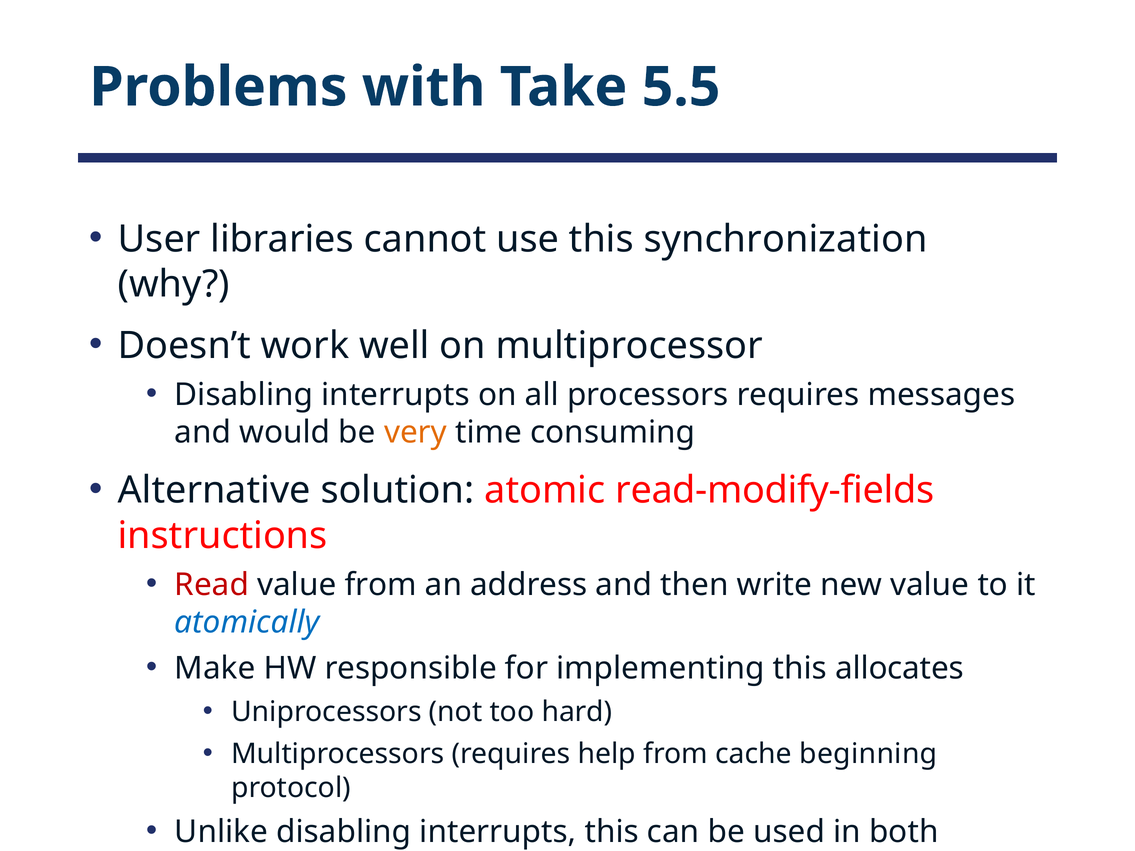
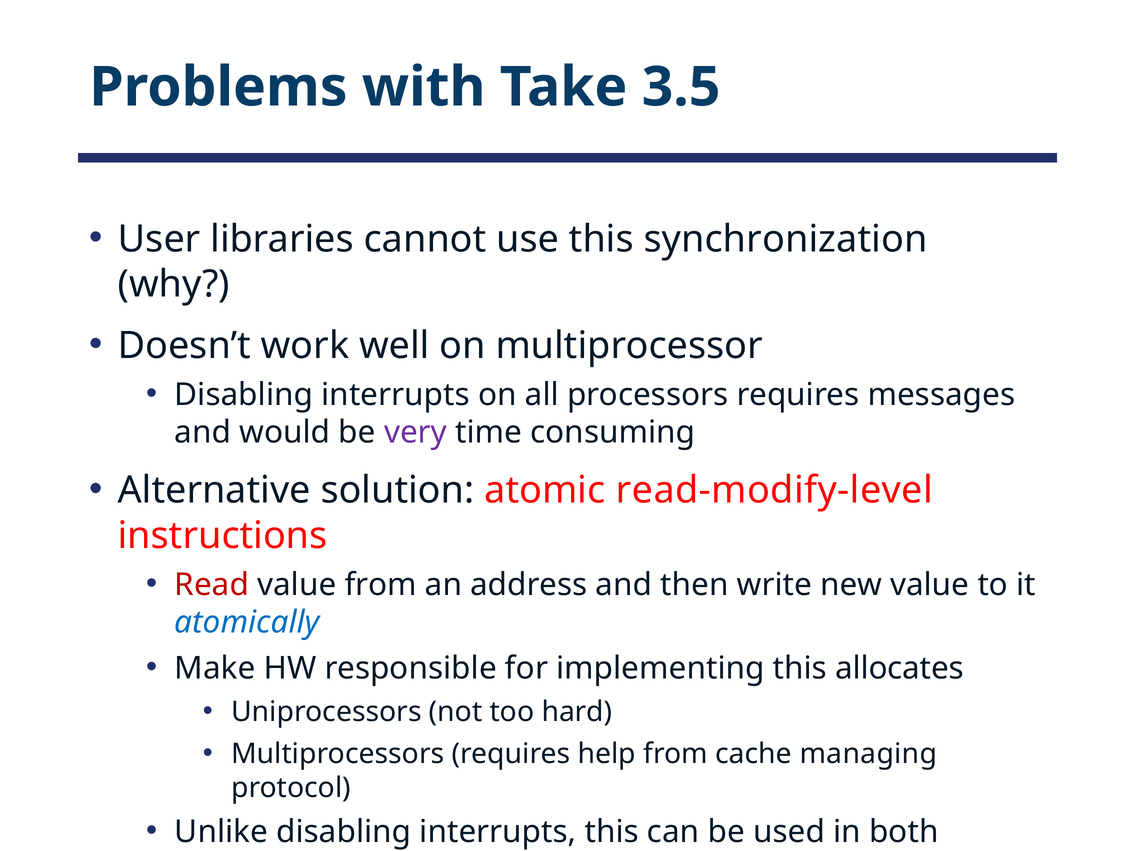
5.5: 5.5 -> 3.5
very colour: orange -> purple
read-modify-fields: read-modify-fields -> read-modify-level
beginning: beginning -> managing
